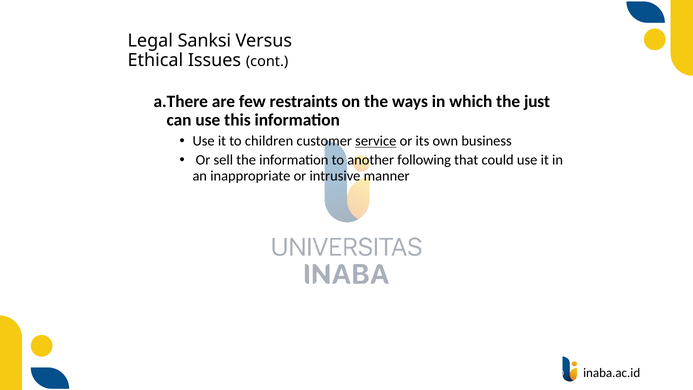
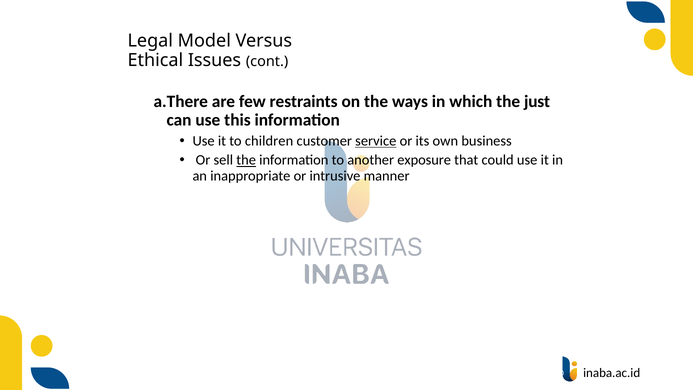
Sanksi: Sanksi -> Model
the at (246, 160) underline: none -> present
following: following -> exposure
